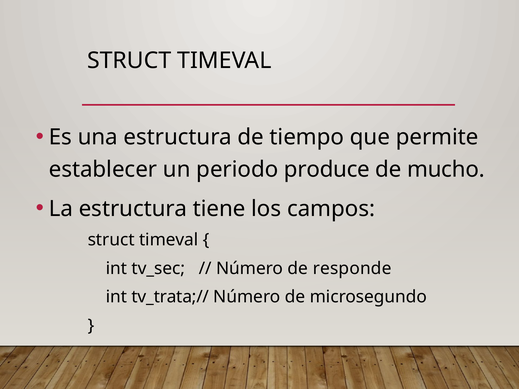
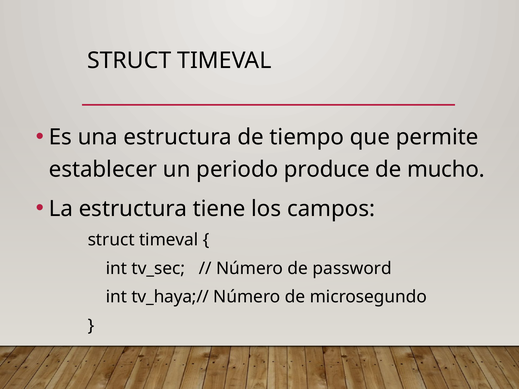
responde: responde -> password
tv_trata;//: tv_trata;// -> tv_haya;//
